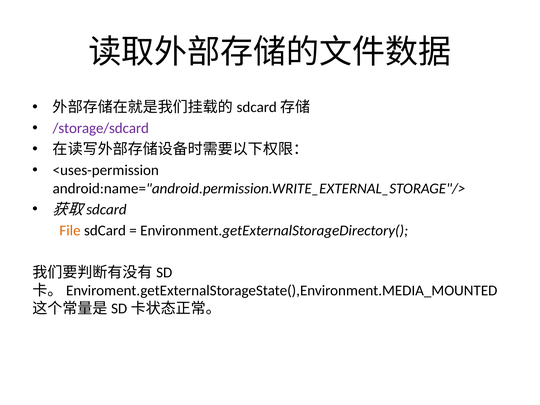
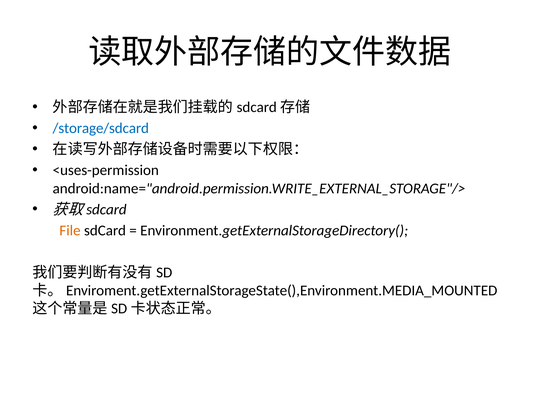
/storage/sdcard colour: purple -> blue
